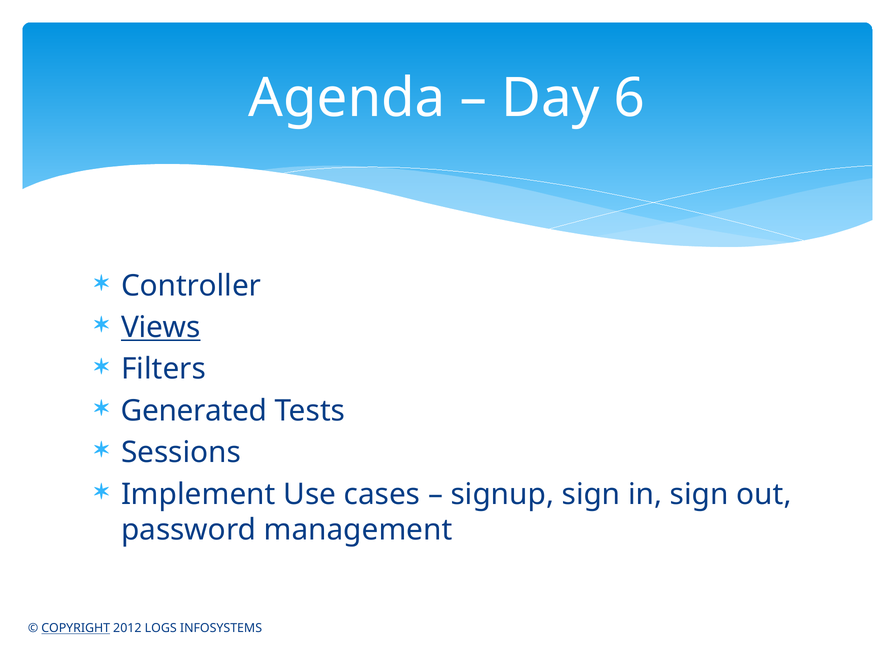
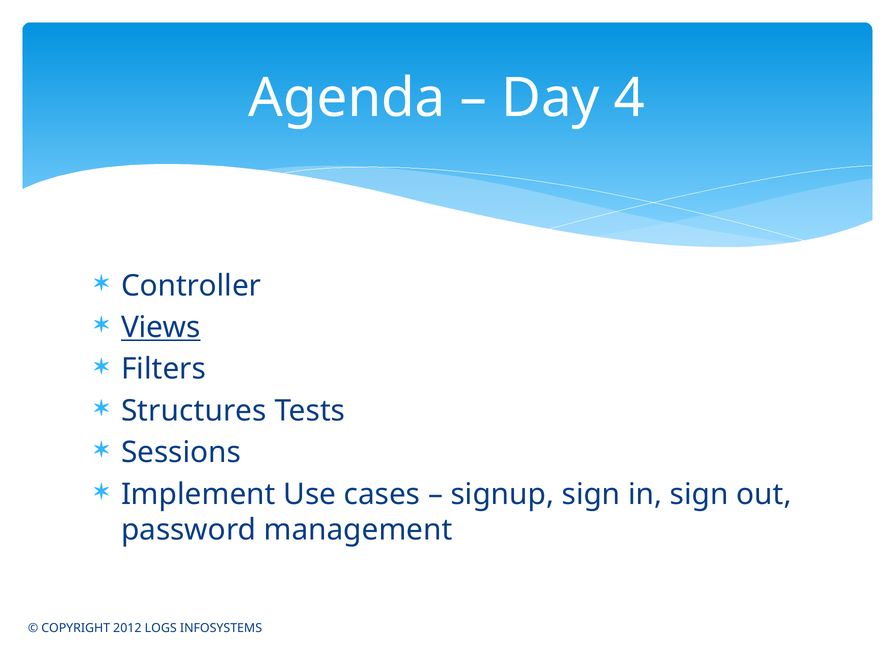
6: 6 -> 4
Generated: Generated -> Structures
COPYRIGHT underline: present -> none
